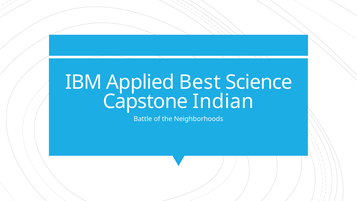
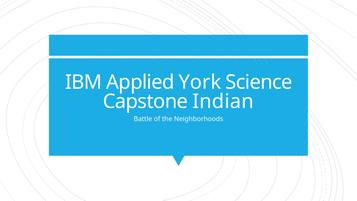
Best: Best -> York
